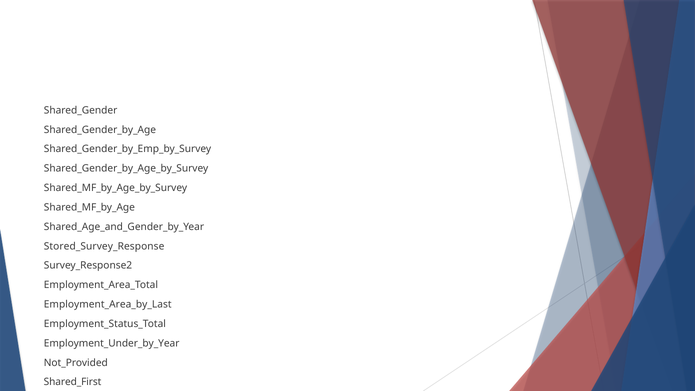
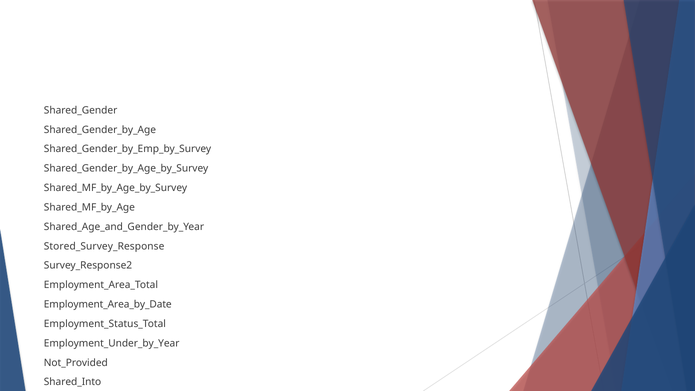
Employment_Area_by_Last: Employment_Area_by_Last -> Employment_Area_by_Date
Shared_First: Shared_First -> Shared_Into
